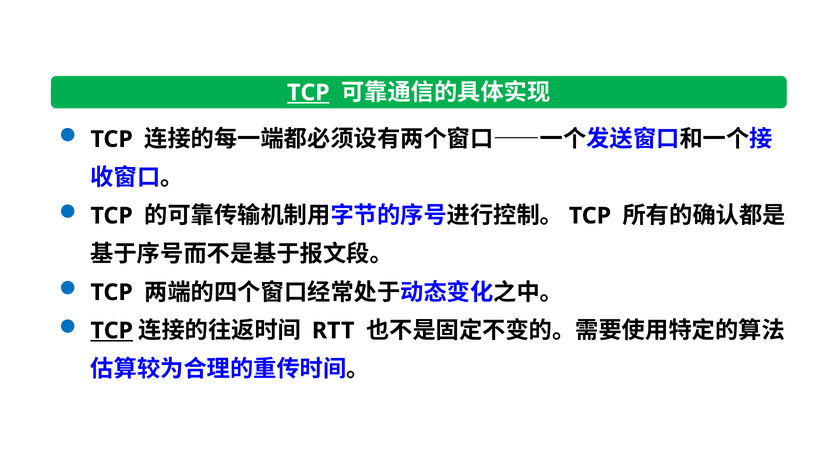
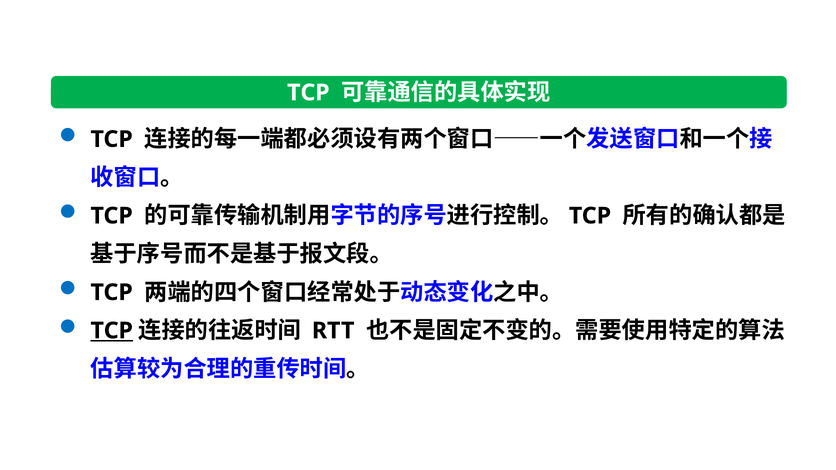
TCP at (308, 93) underline: present -> none
